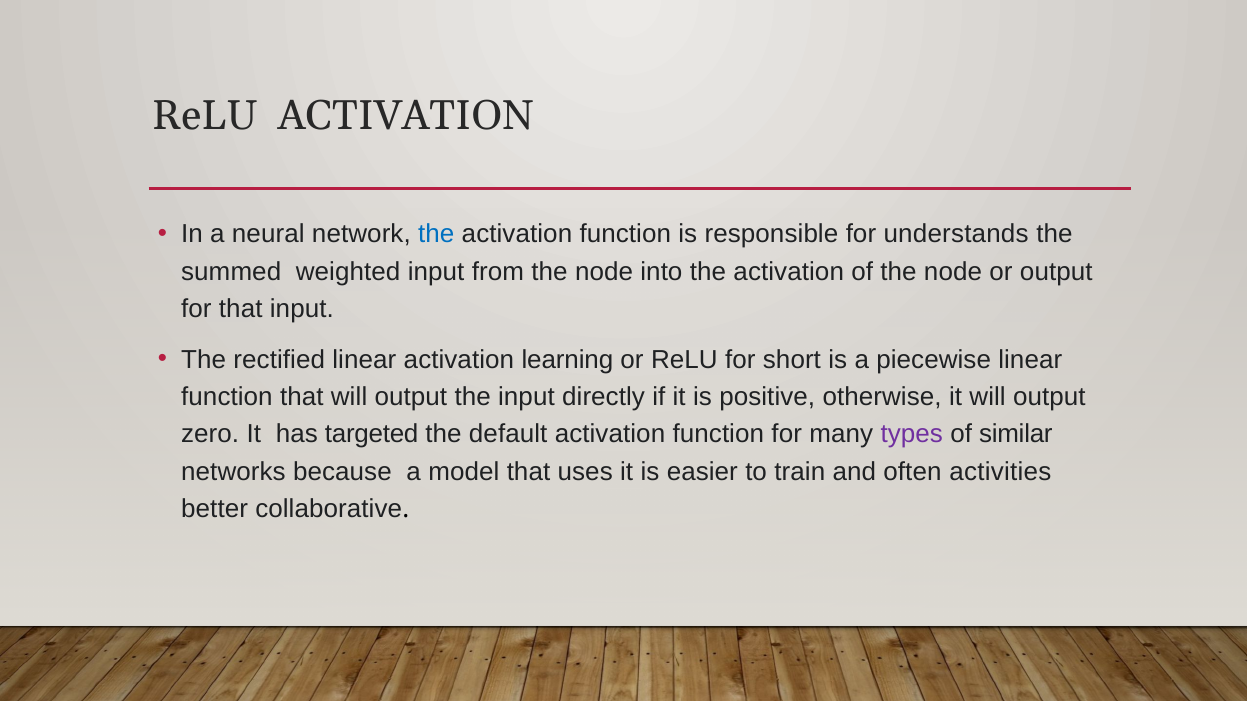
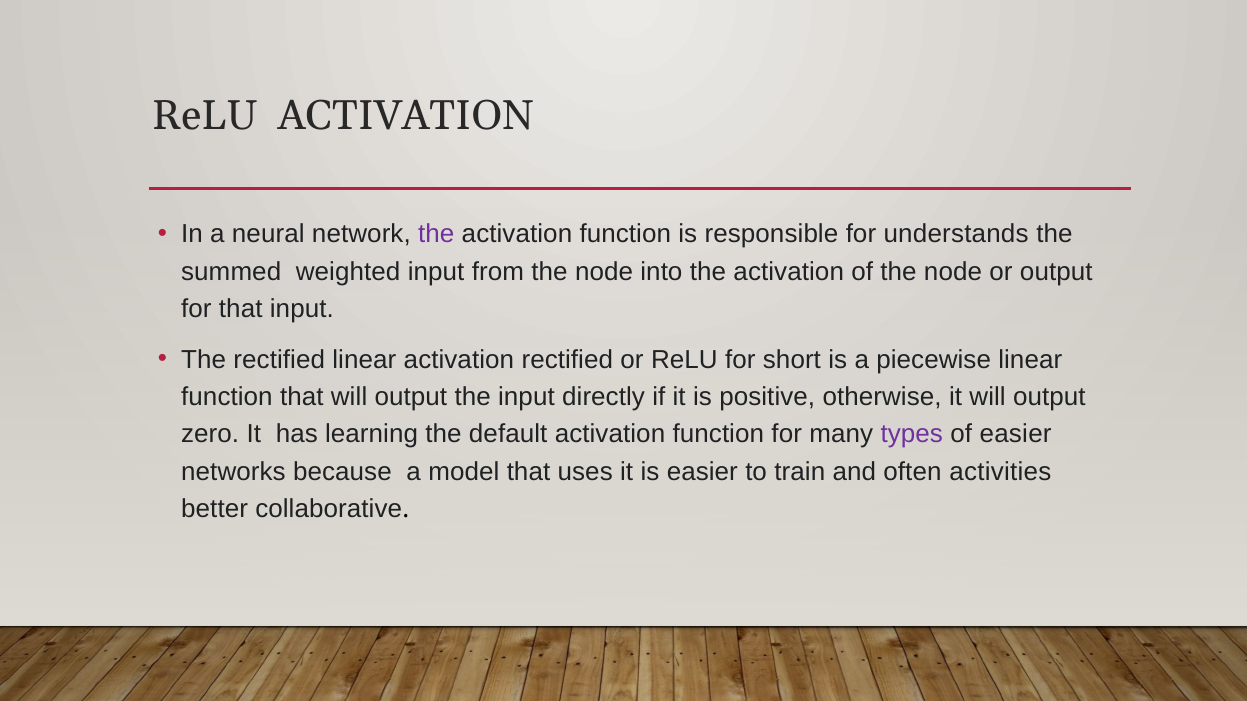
the at (436, 234) colour: blue -> purple
activation learning: learning -> rectified
targeted: targeted -> learning
of similar: similar -> easier
